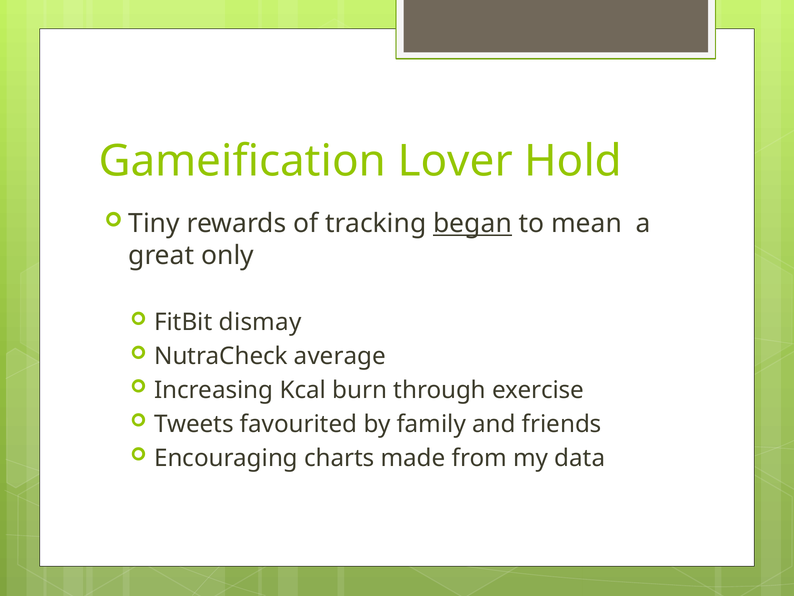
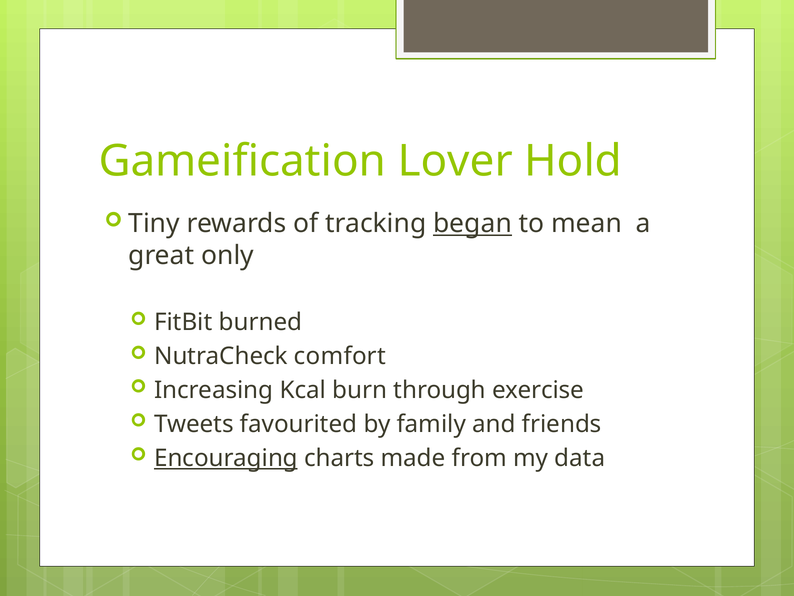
dismay: dismay -> burned
average: average -> comfort
Encouraging underline: none -> present
